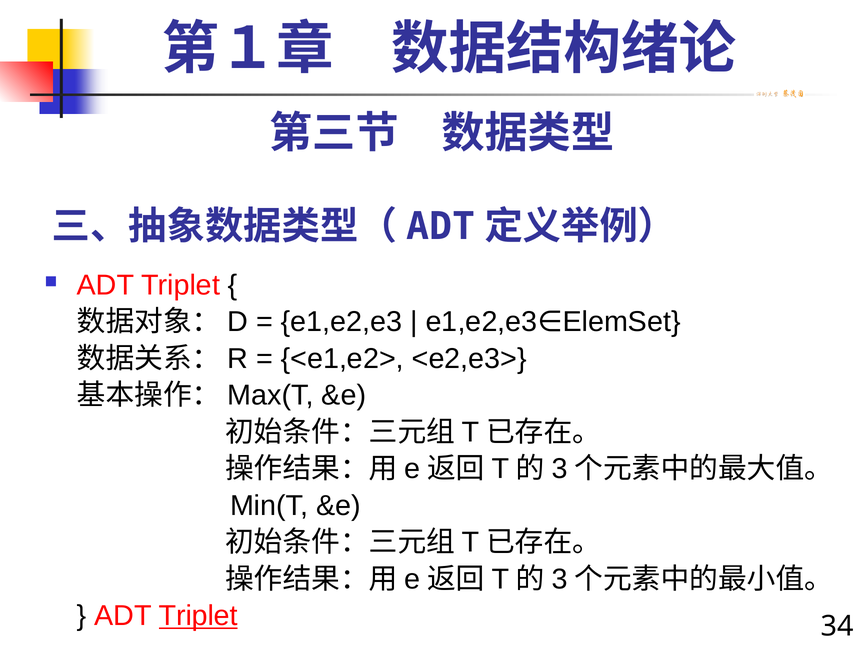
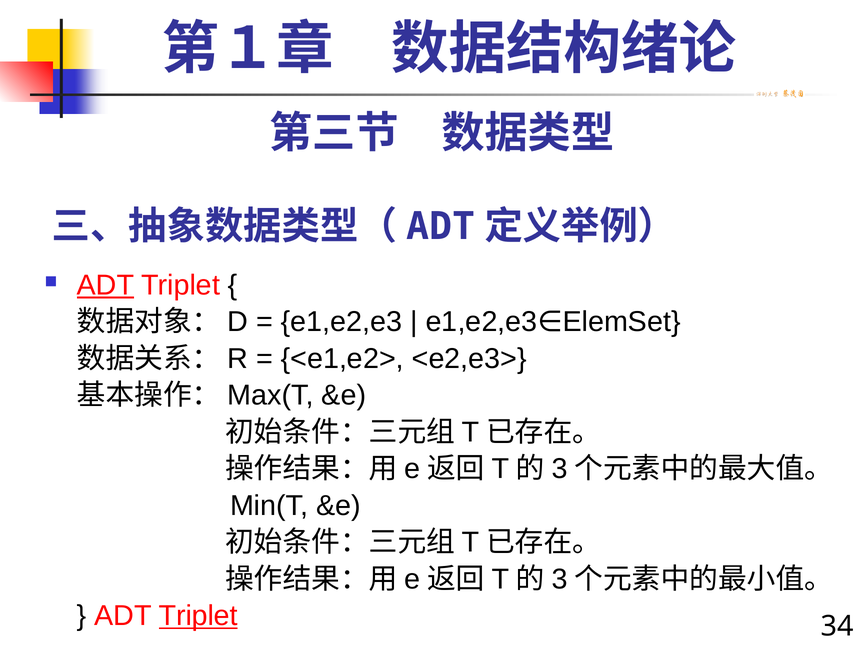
ADT at (106, 285) underline: none -> present
